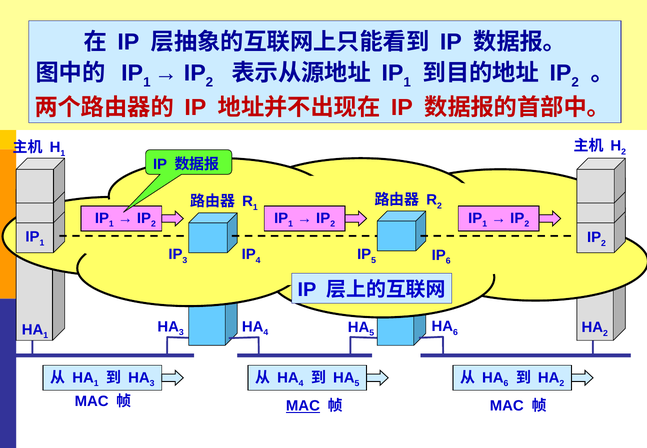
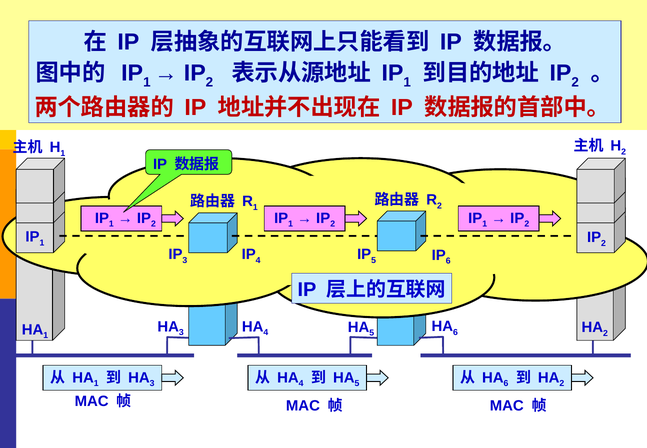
MAC at (303, 406) underline: present -> none
